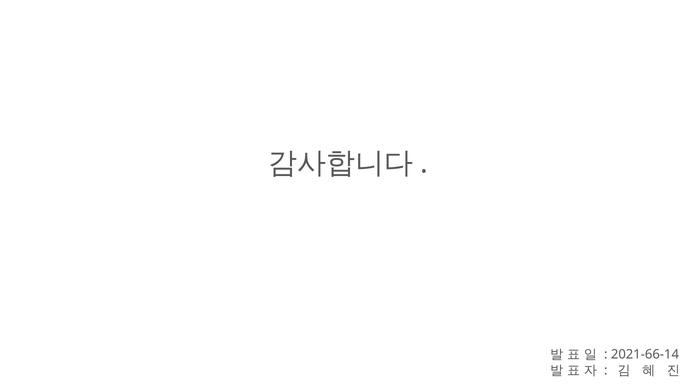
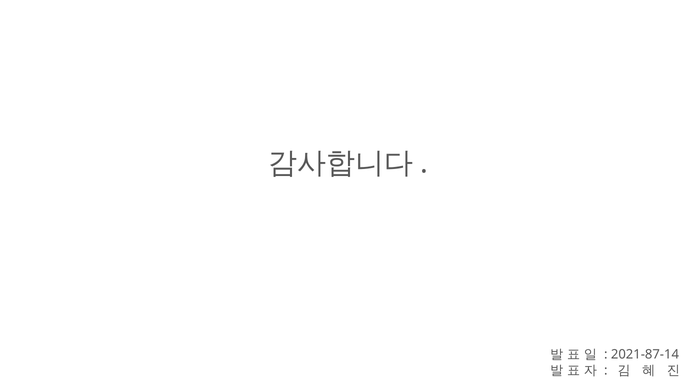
2021-66-14: 2021-66-14 -> 2021-87-14
